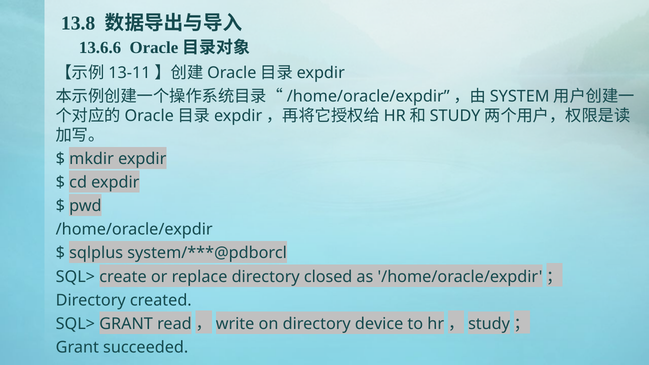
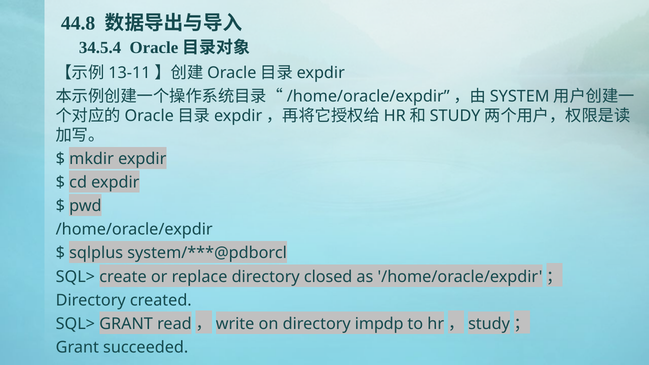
13.8: 13.8 -> 44.8
13.6.6: 13.6.6 -> 34.5.4
device: device -> impdp
